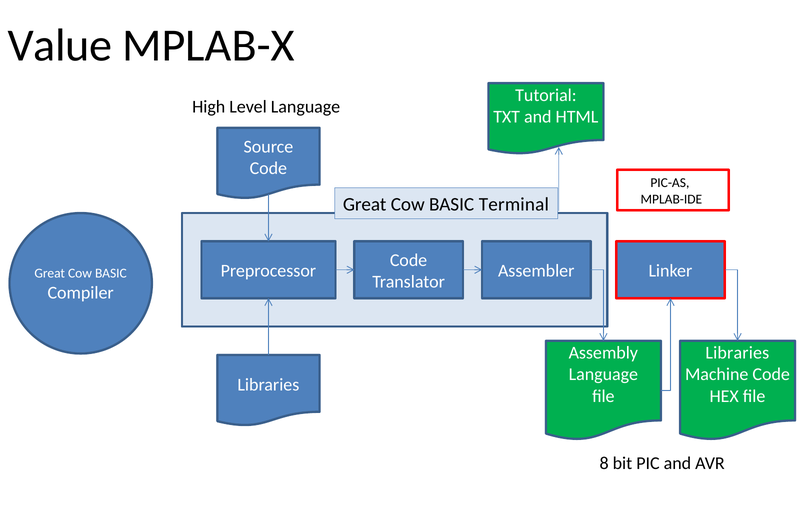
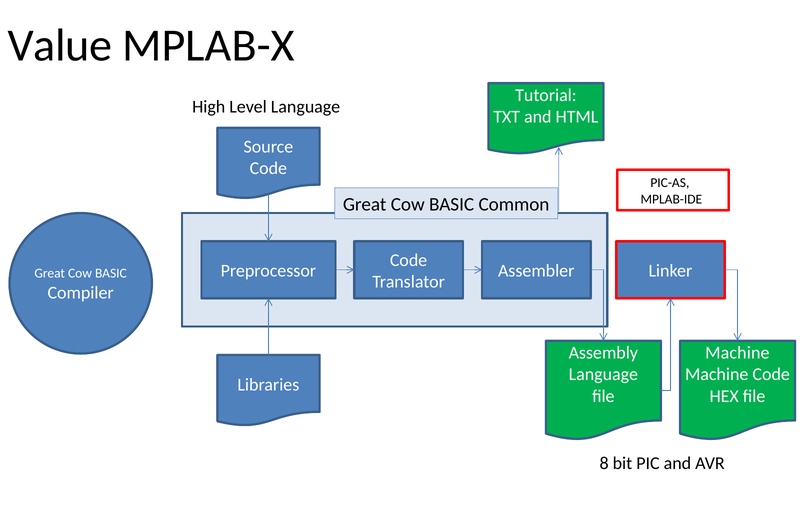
Terminal: Terminal -> Common
Libraries at (737, 353): Libraries -> Machine
